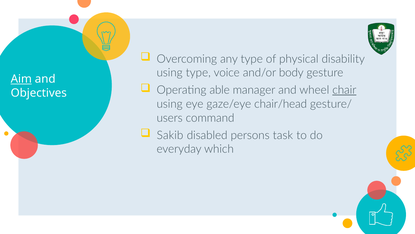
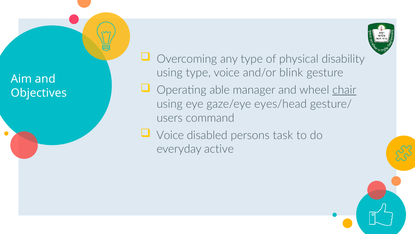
body: body -> blink
Aim underline: present -> none
chair/head: chair/head -> eyes/head
Sakib at (170, 135): Sakib -> Voice
which: which -> active
